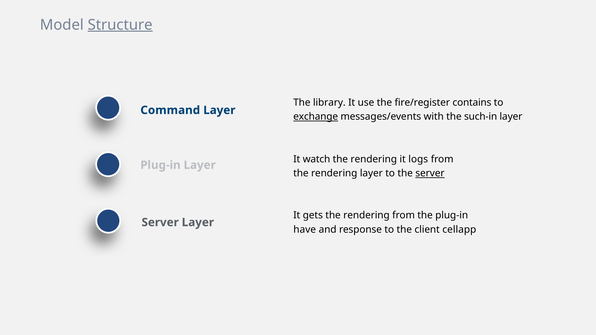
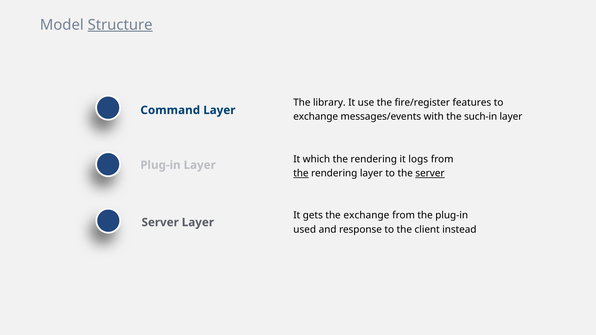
contains: contains -> features
exchange at (316, 117) underline: present -> none
watch: watch -> which
the at (301, 173) underline: none -> present
gets the rendering: rendering -> exchange
have: have -> used
cellapp: cellapp -> instead
